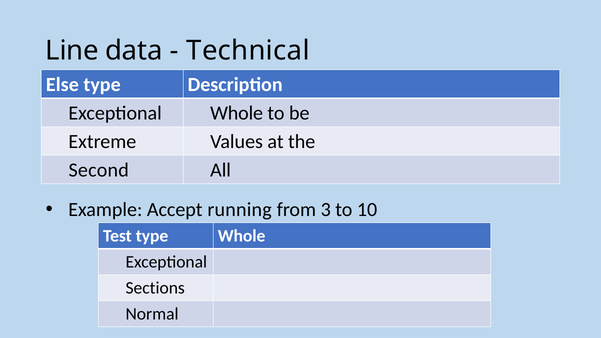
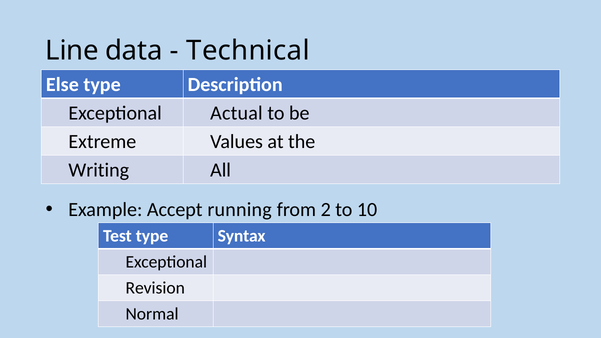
Exceptional Whole: Whole -> Actual
Second: Second -> Writing
3: 3 -> 2
type Whole: Whole -> Syntax
Sections: Sections -> Revision
